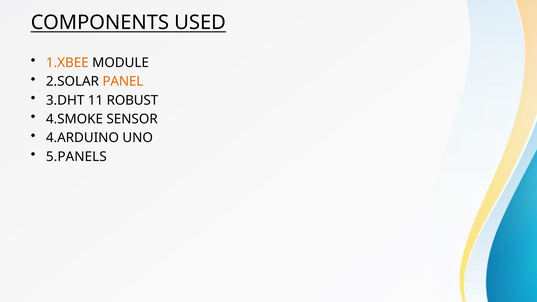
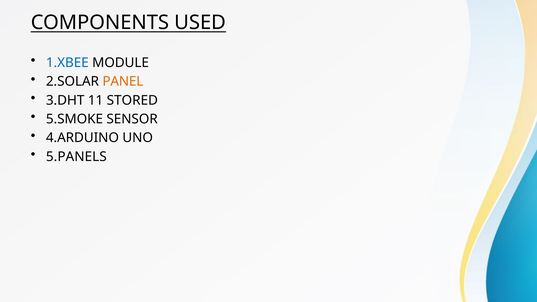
1.XBEE colour: orange -> blue
ROBUST: ROBUST -> STORED
4.SMOKE: 4.SMOKE -> 5.SMOKE
